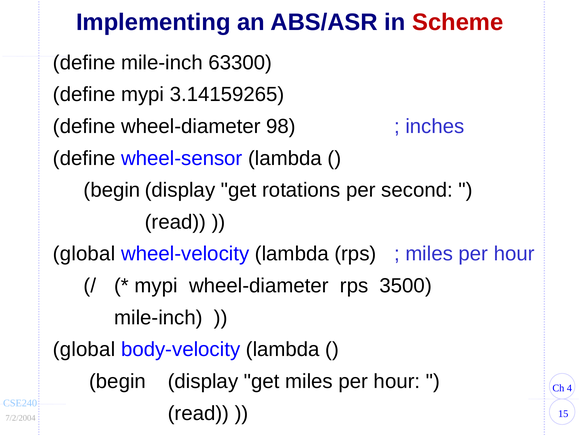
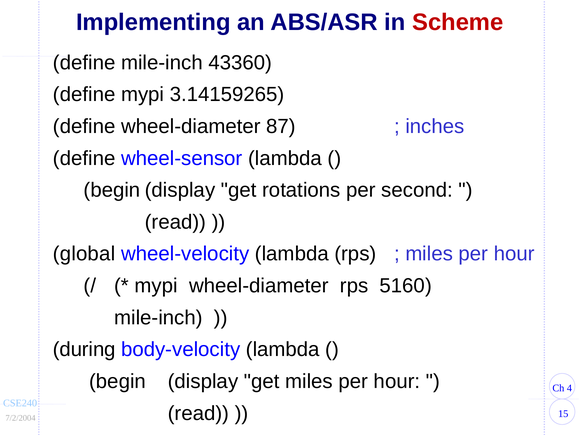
63300: 63300 -> 43360
98: 98 -> 87
3500: 3500 -> 5160
global at (84, 349): global -> during
